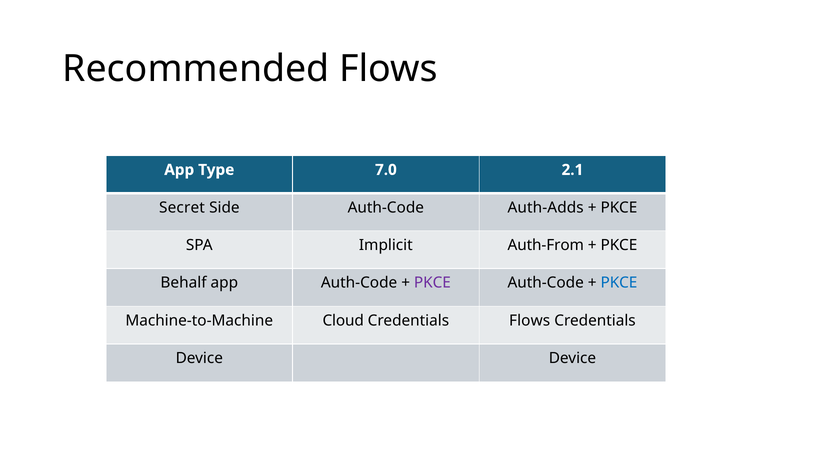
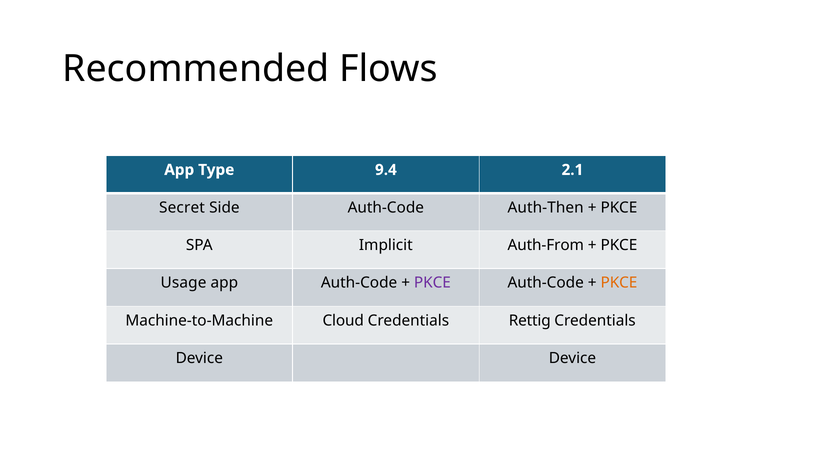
7.0: 7.0 -> 9.4
Auth-Adds: Auth-Adds -> Auth-Then
Behalf: Behalf -> Usage
PKCE at (619, 283) colour: blue -> orange
Credentials Flows: Flows -> Rettig
